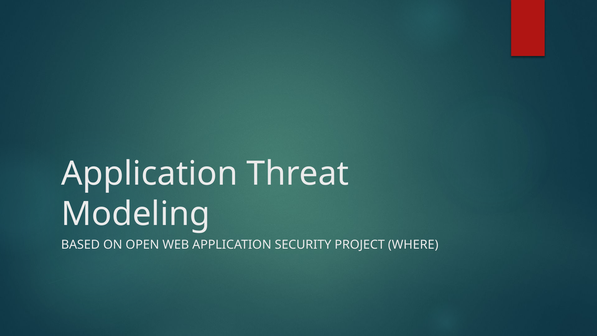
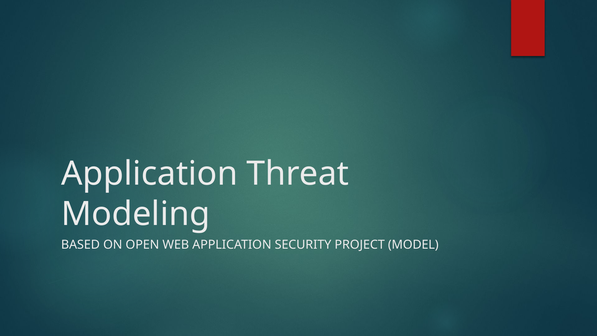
WHERE: WHERE -> MODEL
